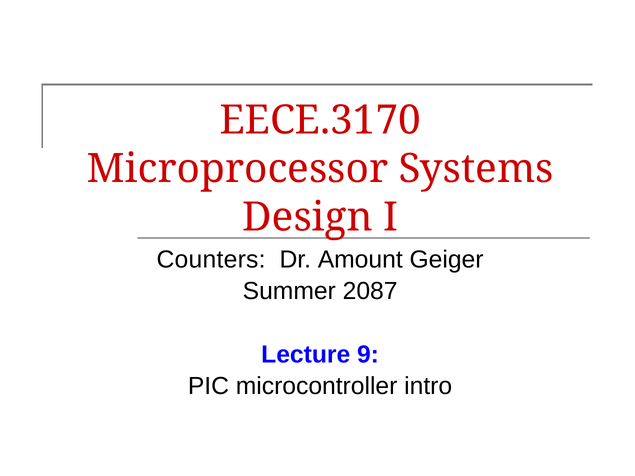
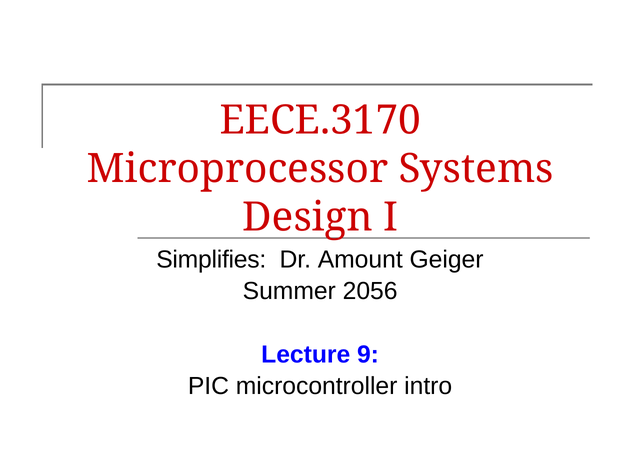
Counters: Counters -> Simplifies
2087: 2087 -> 2056
